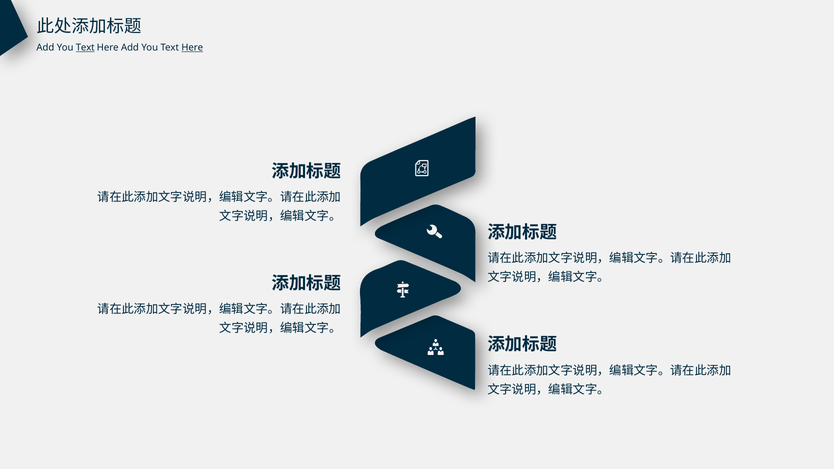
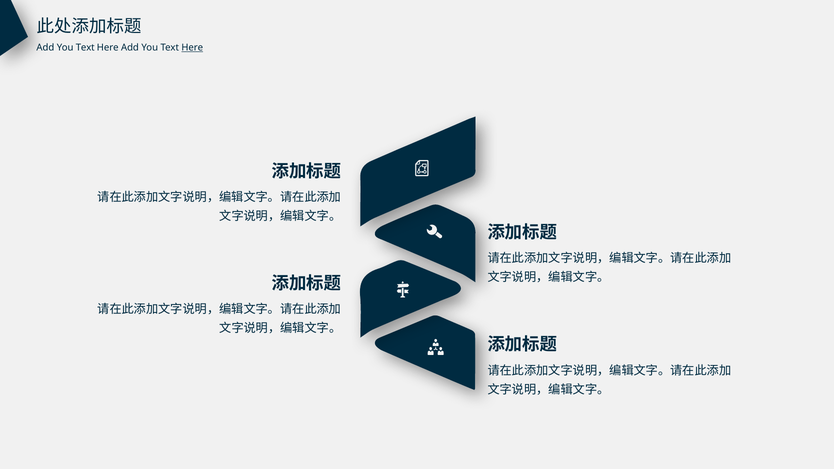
Text at (85, 48) underline: present -> none
